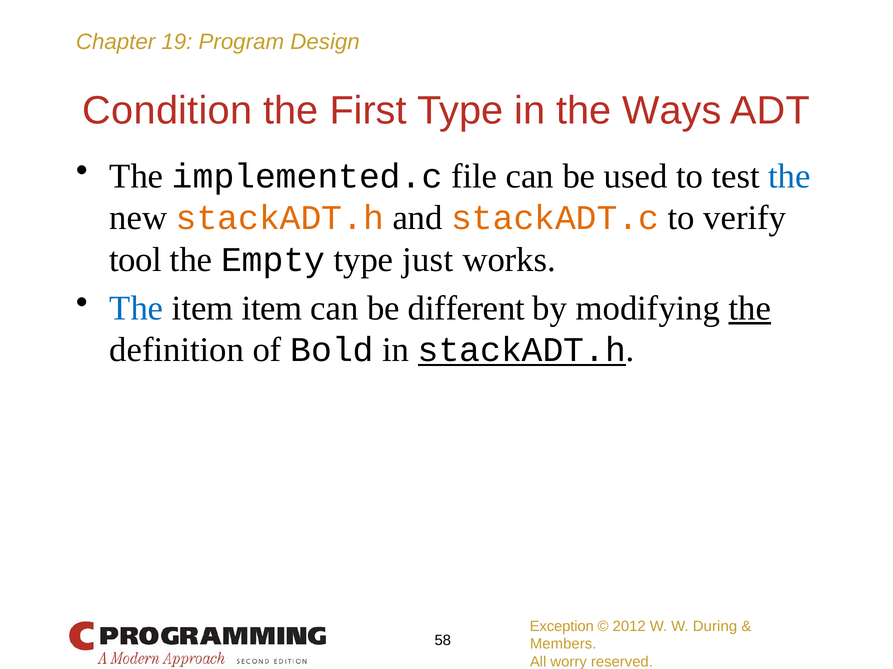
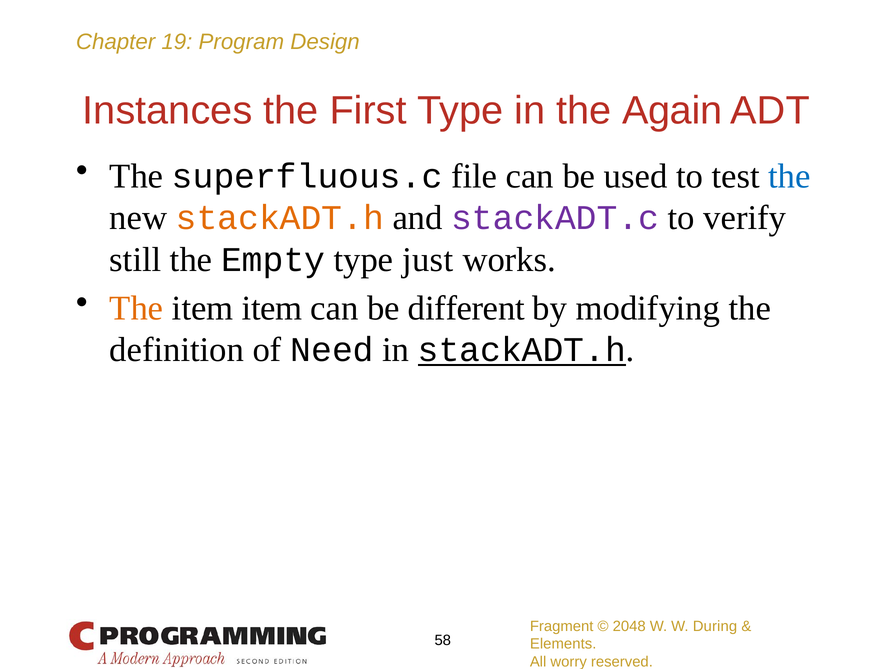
Condition: Condition -> Instances
Ways: Ways -> Again
implemented.c: implemented.c -> superfluous.c
stackADT.c colour: orange -> purple
tool: tool -> still
The at (136, 309) colour: blue -> orange
the at (750, 309) underline: present -> none
Bold: Bold -> Need
Exception: Exception -> Fragment
2012: 2012 -> 2048
Members: Members -> Elements
